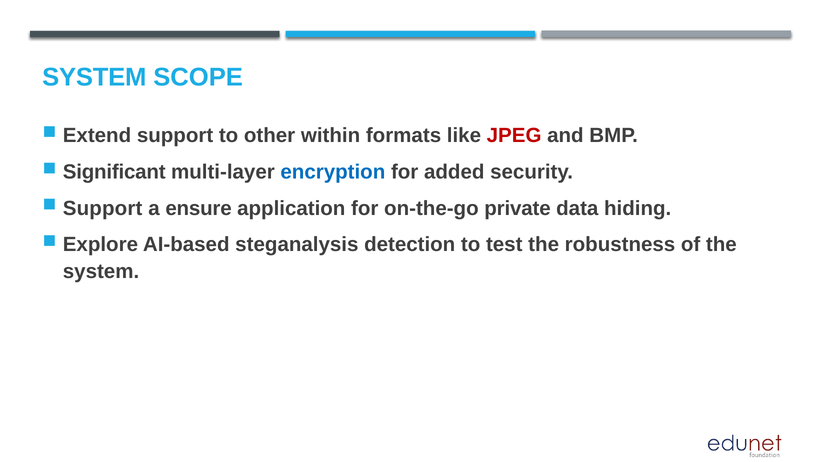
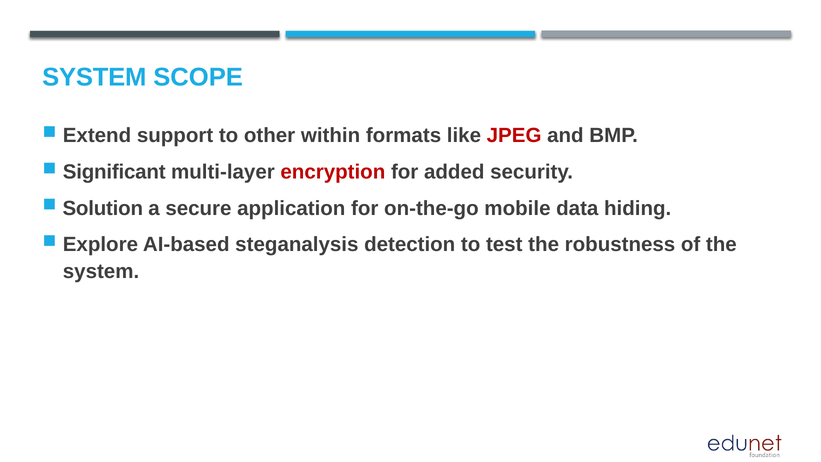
encryption colour: blue -> red
Support at (103, 208): Support -> Solution
ensure: ensure -> secure
private: private -> mobile
